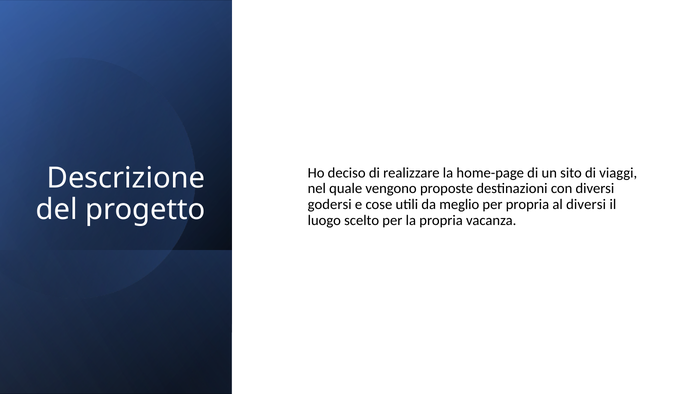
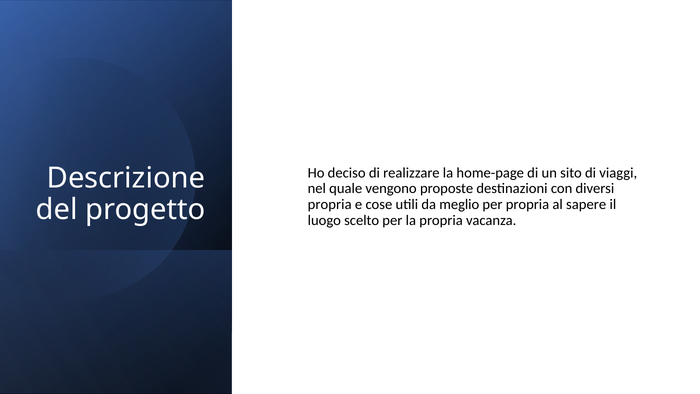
godersi at (330, 204): godersi -> propria
al diversi: diversi -> sapere
